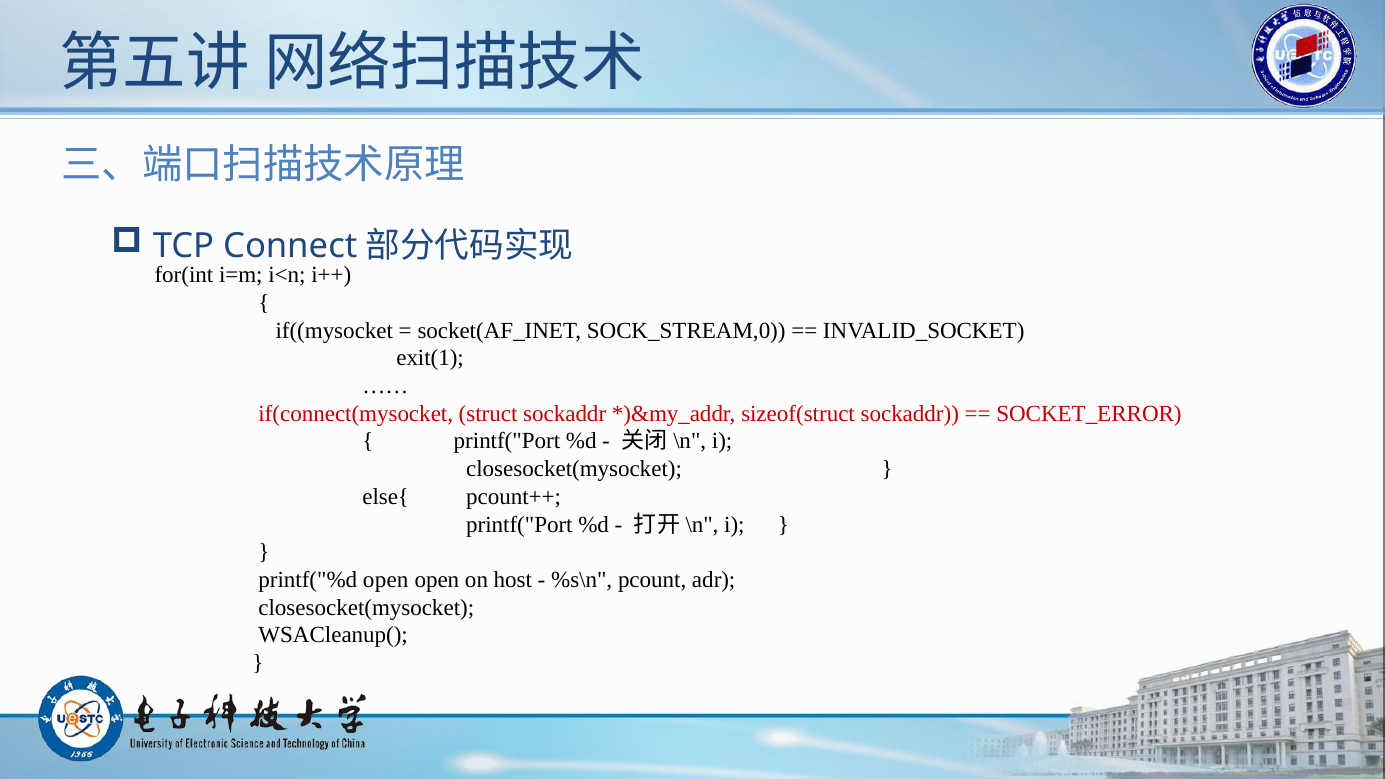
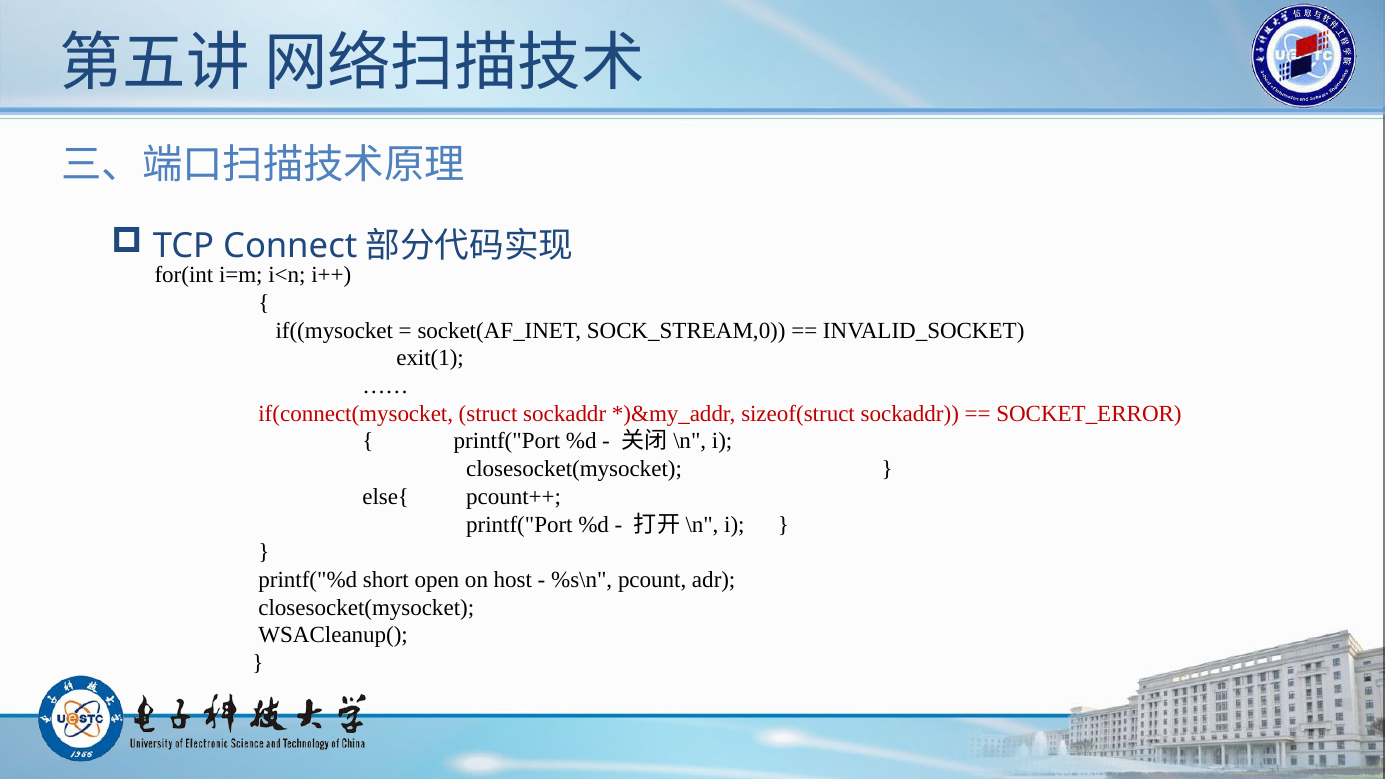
printf("%d open: open -> short
